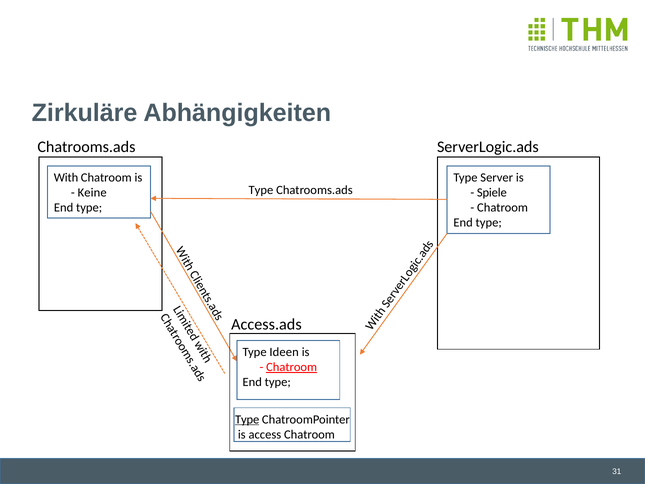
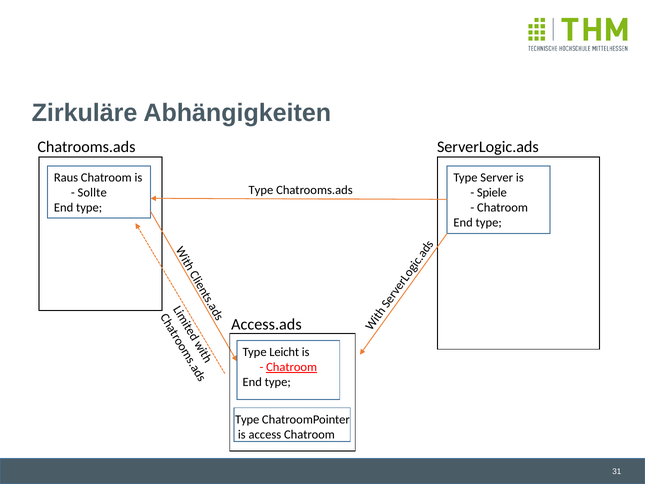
With: With -> Raus
Keine: Keine -> Sollte
Ideen: Ideen -> Leicht
Type at (247, 419) underline: present -> none
